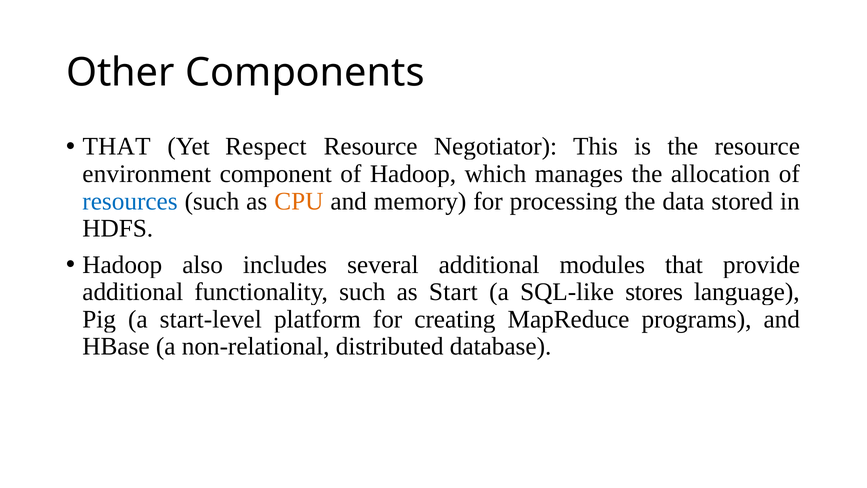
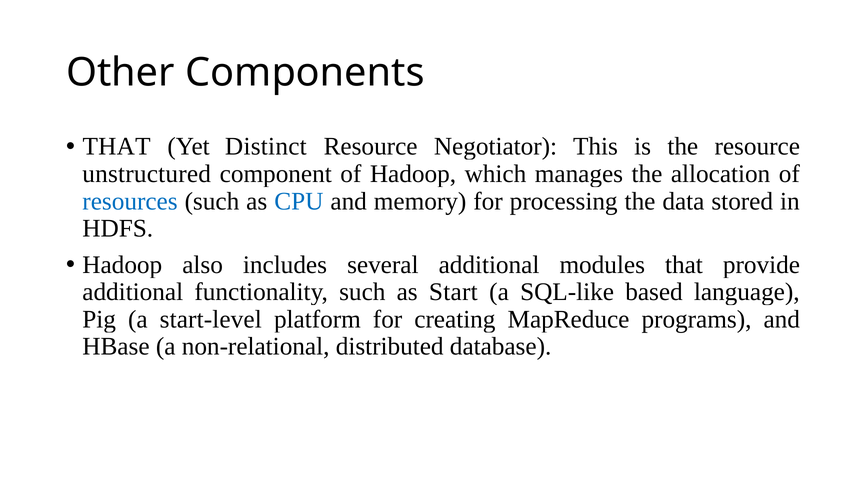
Respect: Respect -> Distinct
environment: environment -> unstructured
CPU colour: orange -> blue
stores: stores -> based
